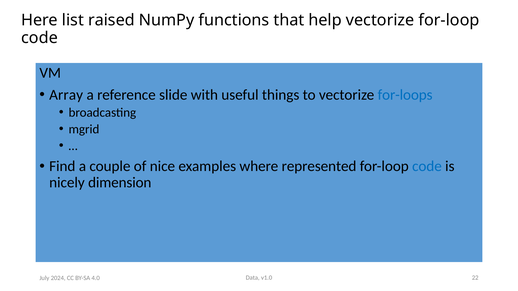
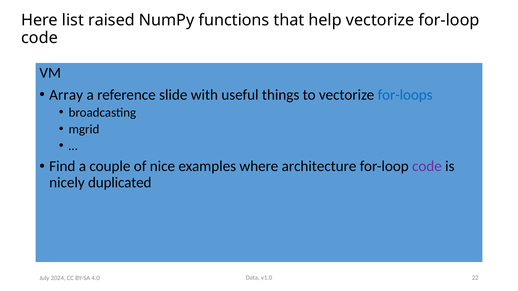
represented: represented -> architecture
code at (427, 167) colour: blue -> purple
dimension: dimension -> duplicated
